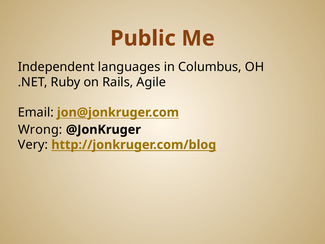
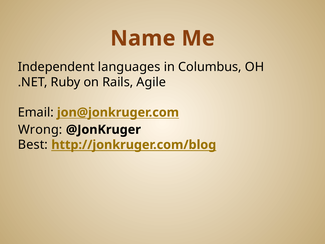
Public: Public -> Name
Very: Very -> Best
